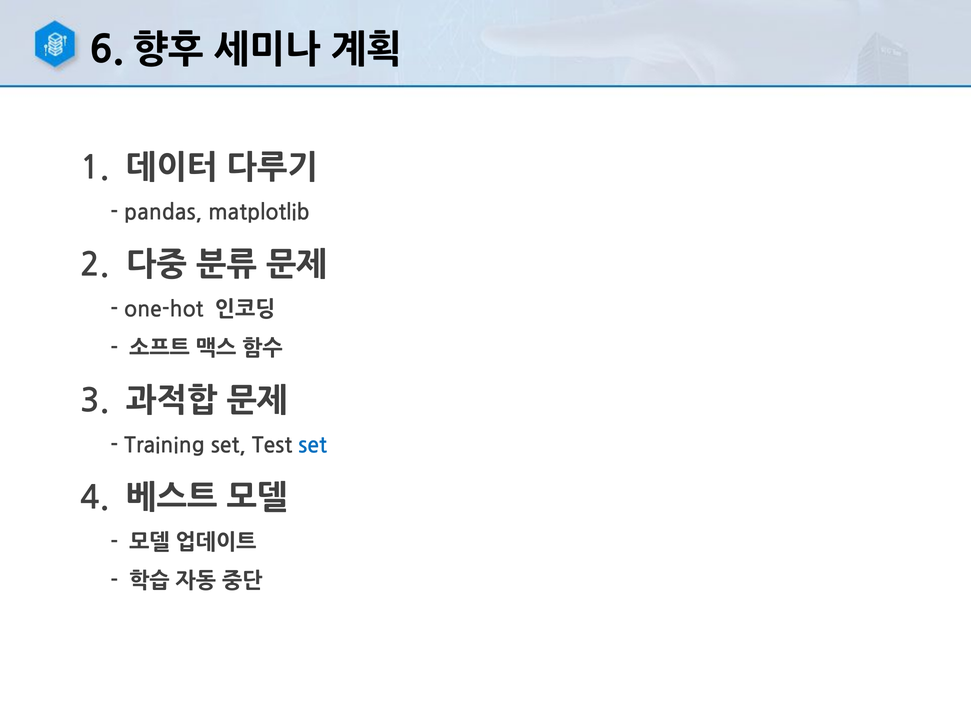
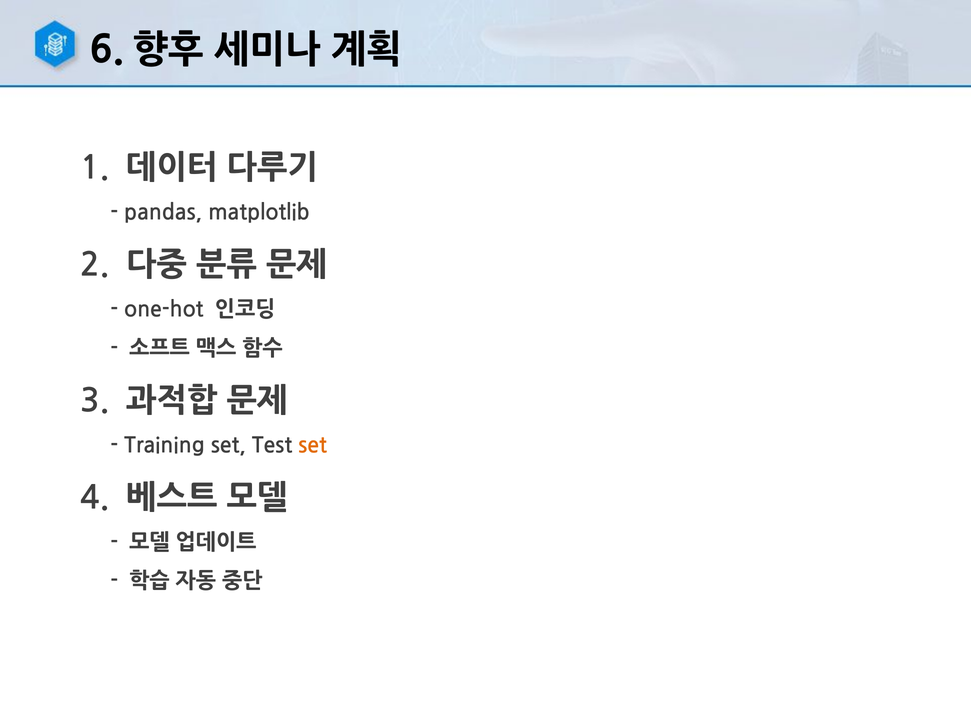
set at (313, 446) colour: blue -> orange
